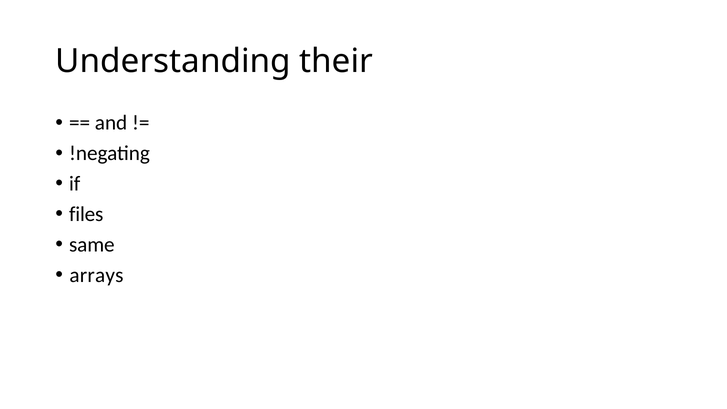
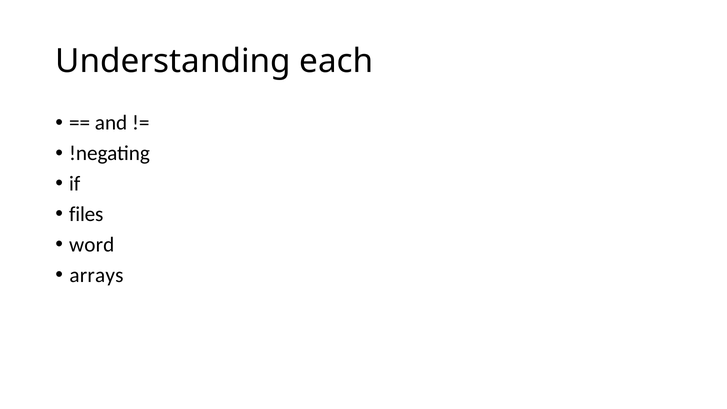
their: their -> each
same: same -> word
